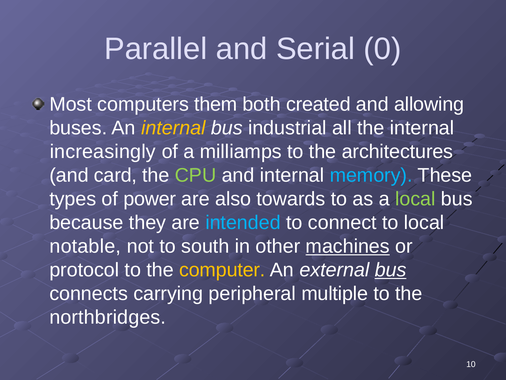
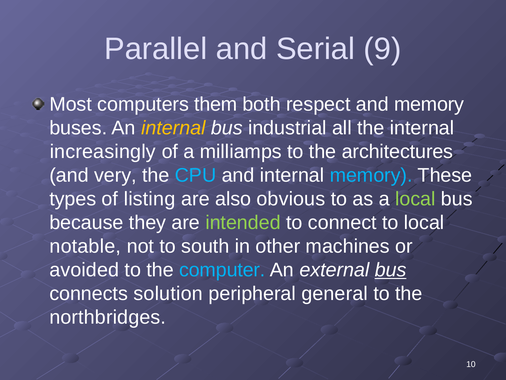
0: 0 -> 9
created: created -> respect
and allowing: allowing -> memory
card: card -> very
CPU colour: light green -> light blue
power: power -> listing
towards: towards -> obvious
intended colour: light blue -> light green
machines underline: present -> none
protocol: protocol -> avoided
computer colour: yellow -> light blue
carrying: carrying -> solution
multiple: multiple -> general
